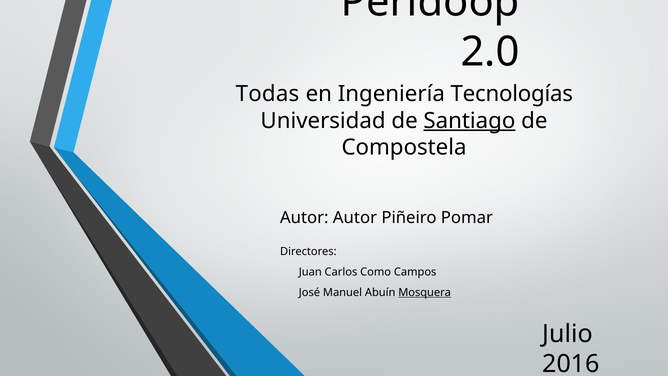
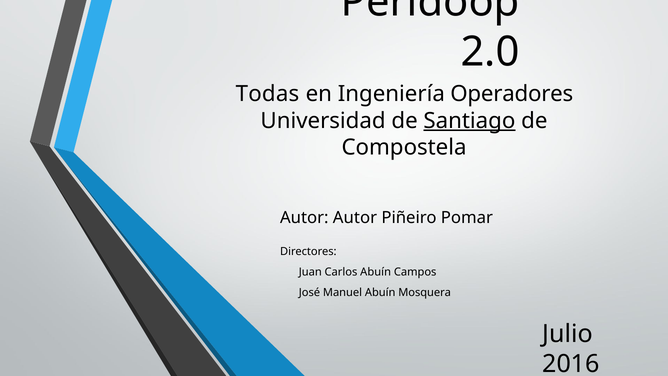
Tecnologías: Tecnologías -> Operadores
Carlos Como: Como -> Abuín
Mosquera underline: present -> none
